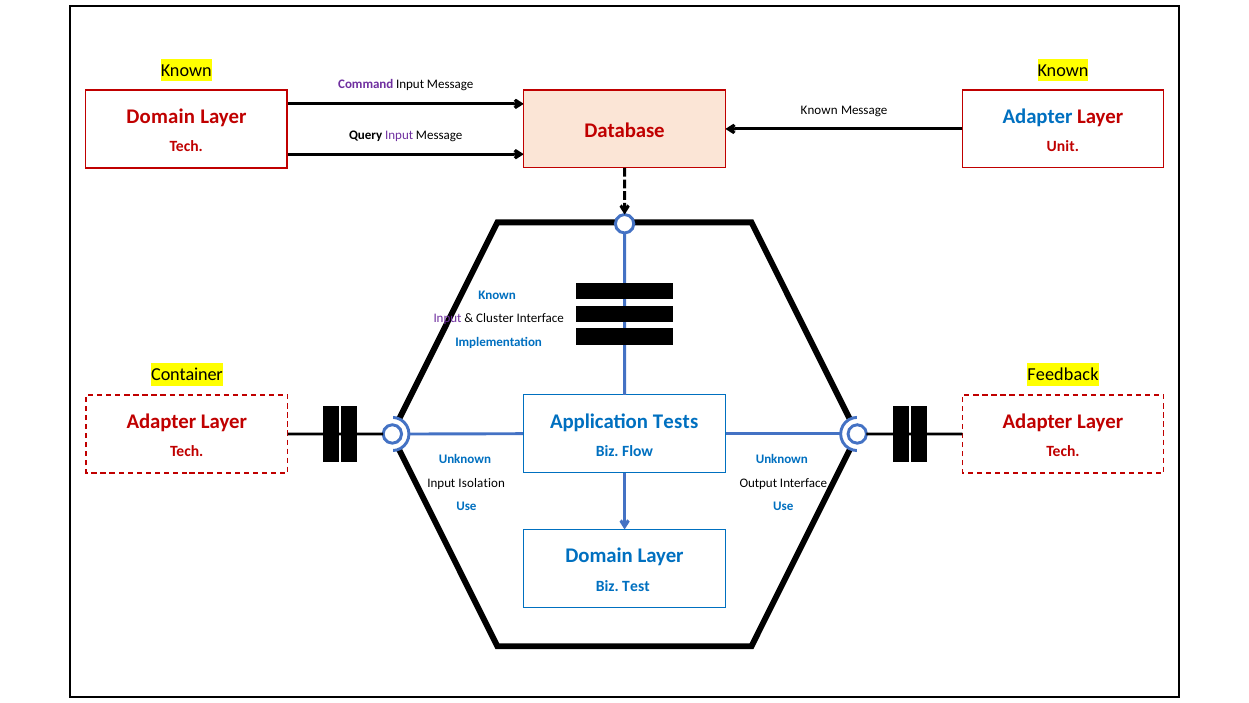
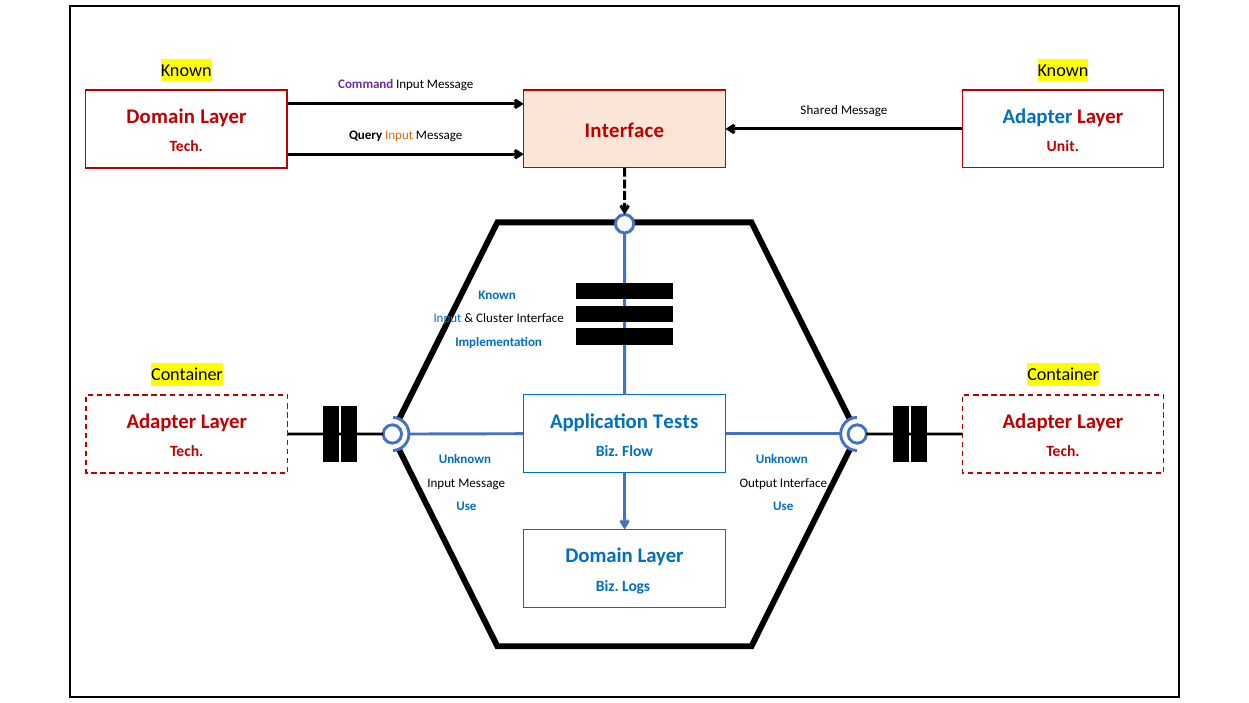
Known at (819, 110): Known -> Shared
Database at (625, 130): Database -> Interface
Input at (399, 135) colour: purple -> orange
Input at (447, 318) colour: purple -> blue
Feedback at (1063, 374): Feedback -> Container
Isolation at (482, 483): Isolation -> Message
Test: Test -> Logs
